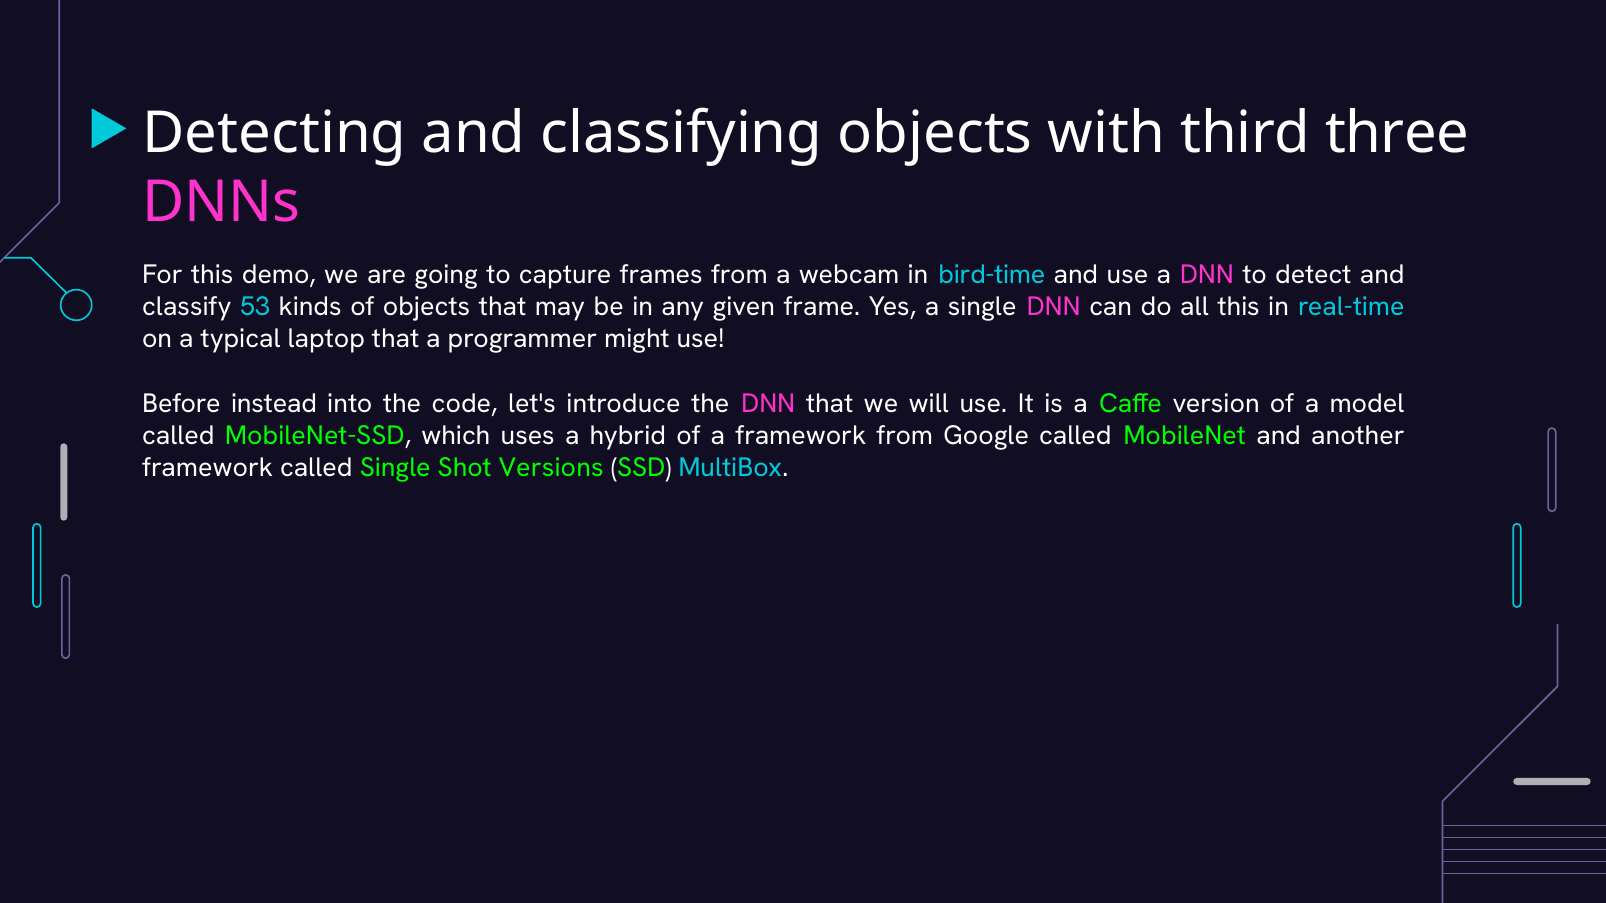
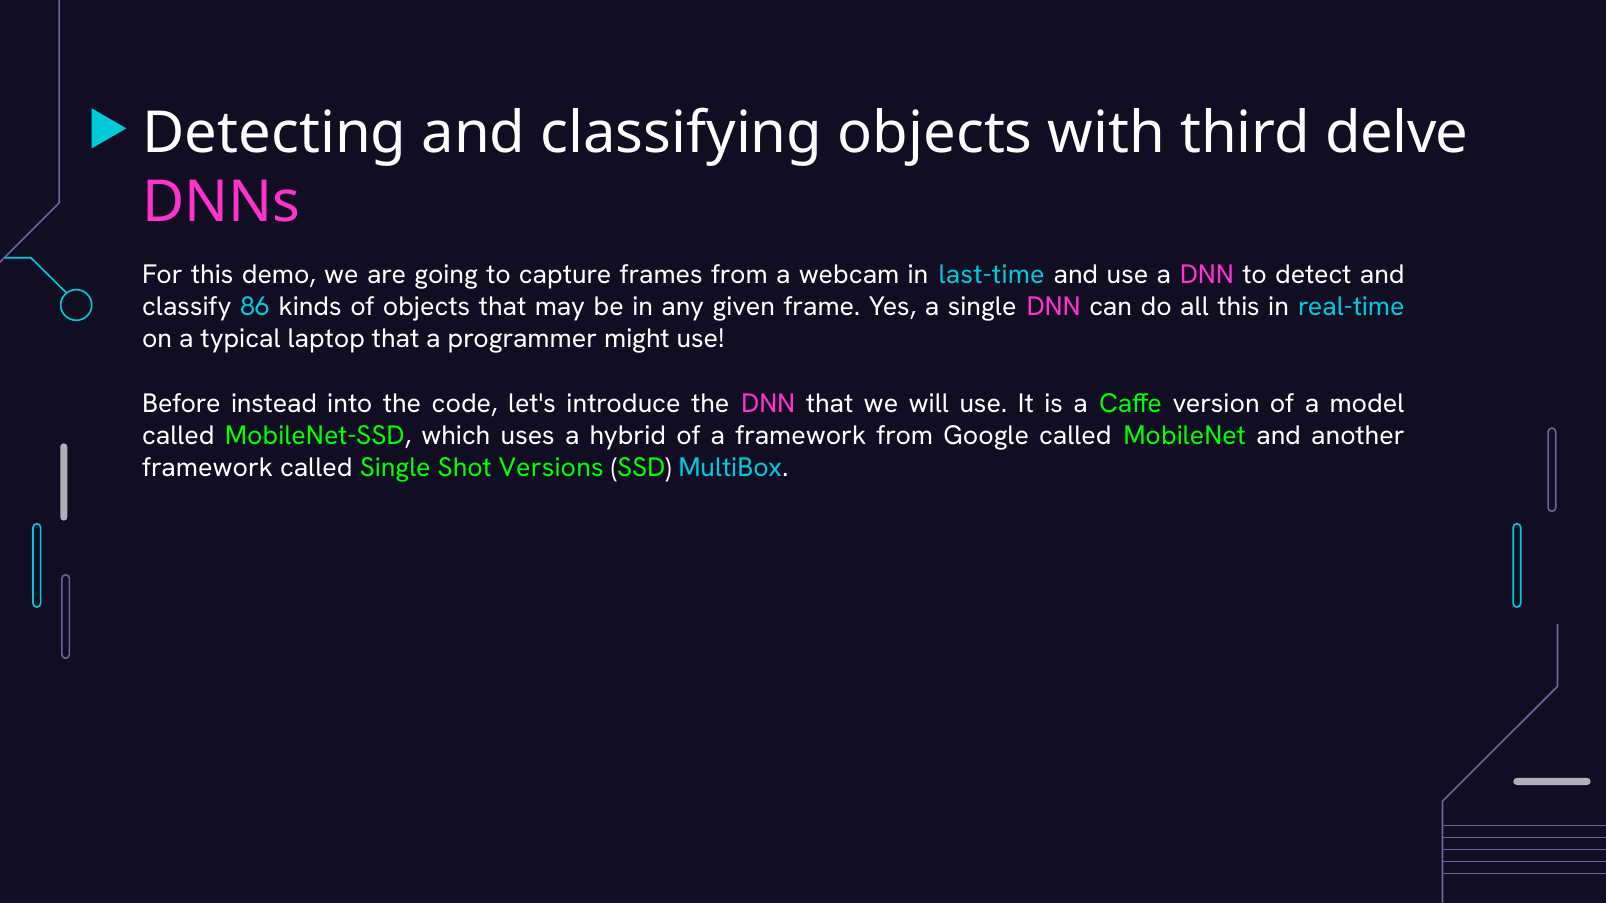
three: three -> delve
bird-time: bird-time -> last-time
53: 53 -> 86
